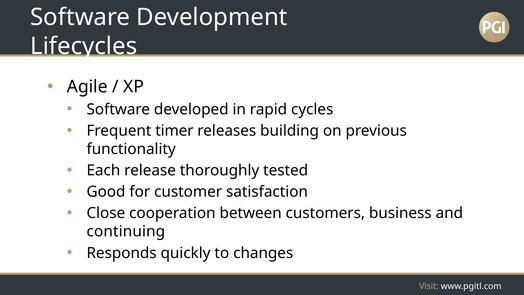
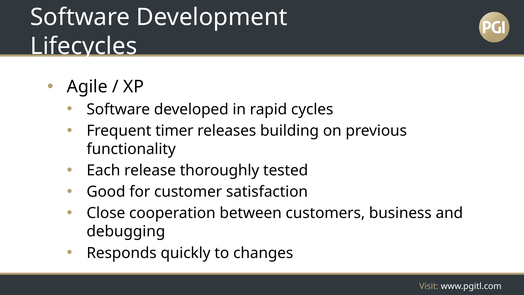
continuing: continuing -> debugging
